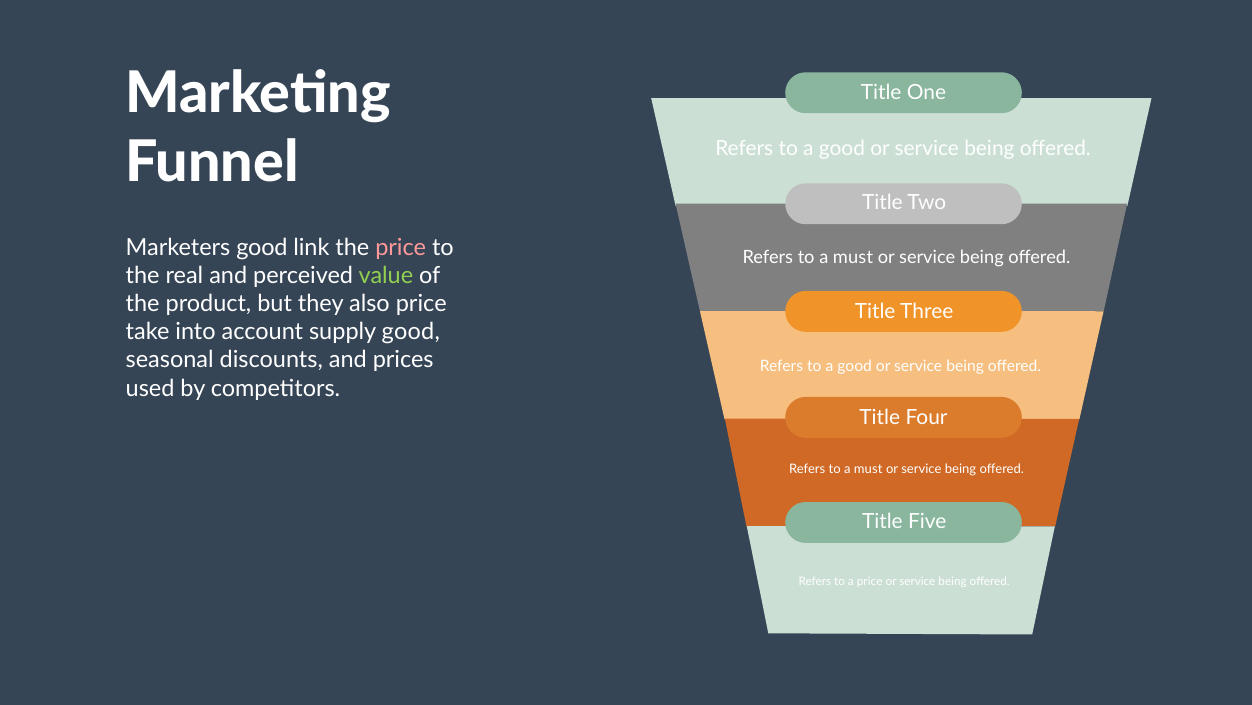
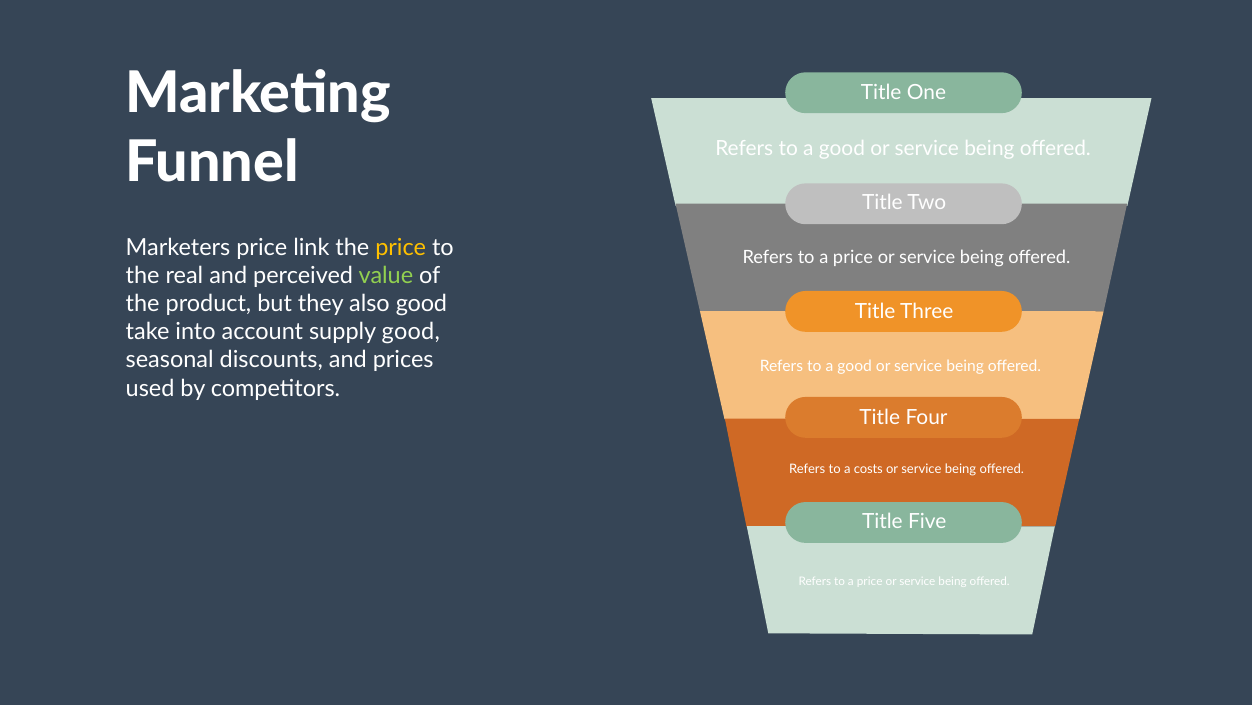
Marketers good: good -> price
price at (401, 247) colour: pink -> yellow
must at (853, 257): must -> price
also price: price -> good
must at (868, 469): must -> costs
